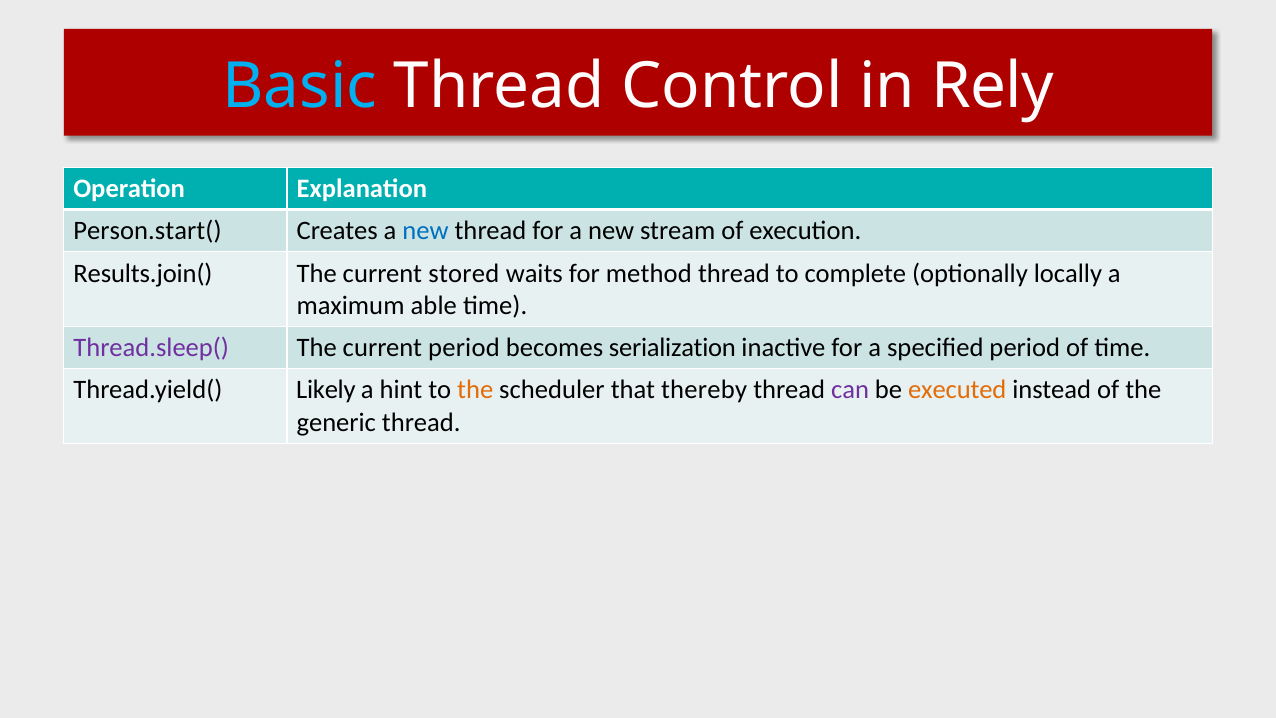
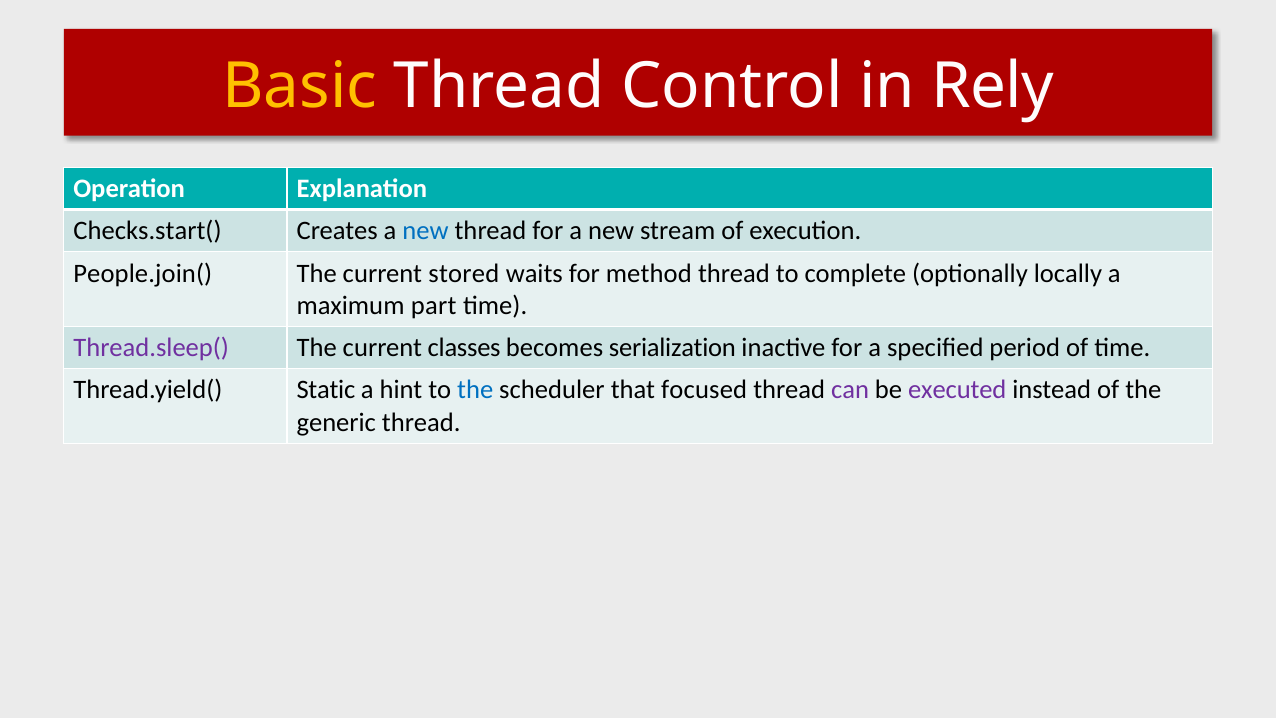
Basic colour: light blue -> yellow
Person.start(: Person.start( -> Checks.start(
Results.join(: Results.join( -> People.join(
able: able -> part
current period: period -> classes
Likely: Likely -> Static
the at (475, 390) colour: orange -> blue
thereby: thereby -> focused
executed colour: orange -> purple
